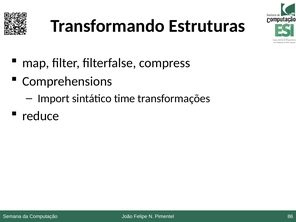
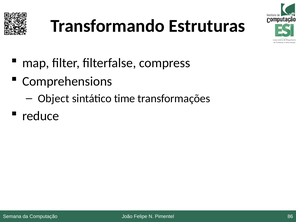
Import: Import -> Object
